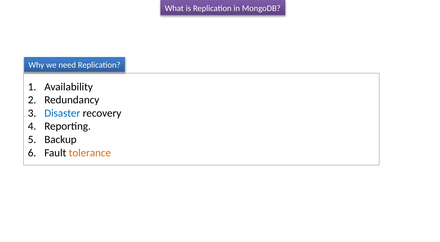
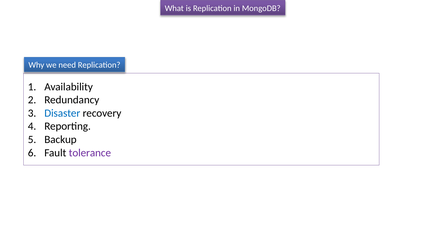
tolerance colour: orange -> purple
